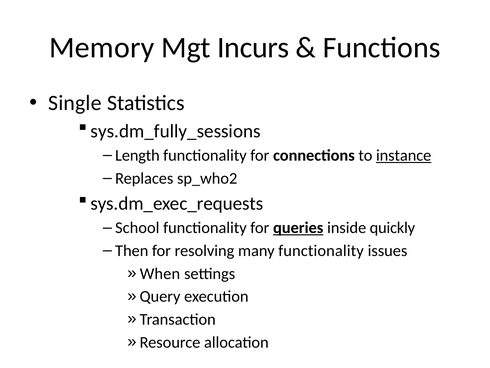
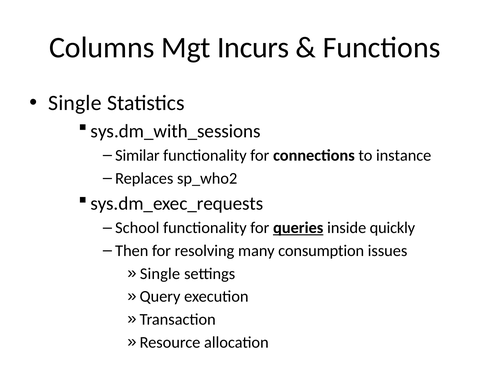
Memory: Memory -> Columns
sys.dm_fully_sessions: sys.dm_fully_sessions -> sys.dm_with_sessions
Length: Length -> Similar
instance underline: present -> none
many functionality: functionality -> consumption
When at (160, 273): When -> Single
